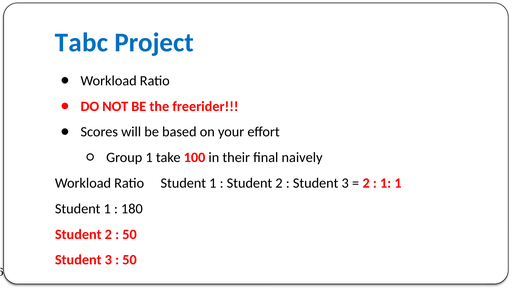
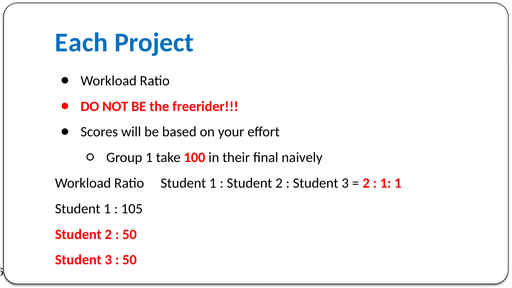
Tabc: Tabc -> Each
180: 180 -> 105
